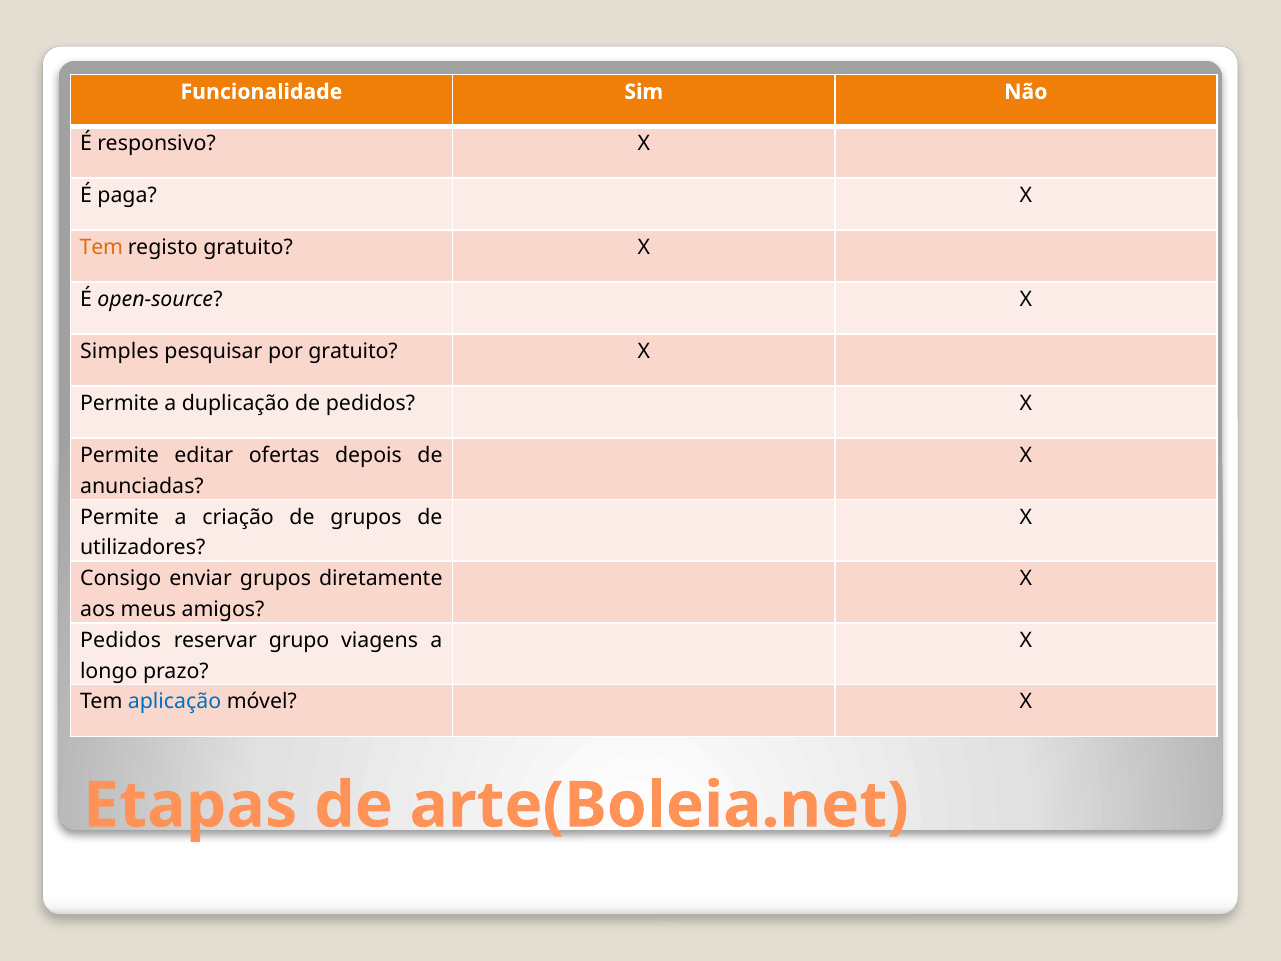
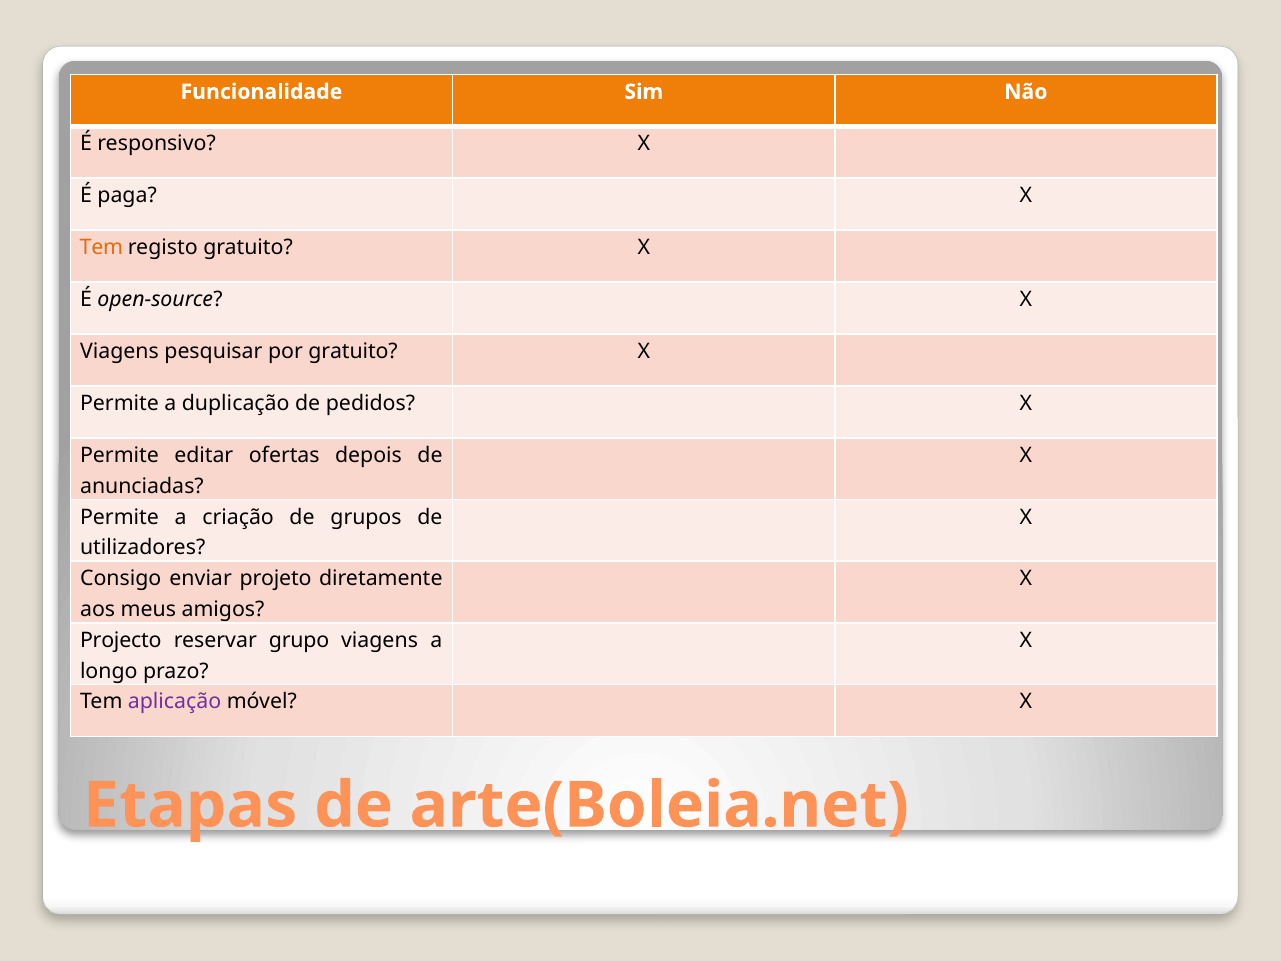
Simples at (119, 352): Simples -> Viagens
enviar grupos: grupos -> projeto
Pedidos at (121, 640): Pedidos -> Projecto
aplicação colour: blue -> purple
